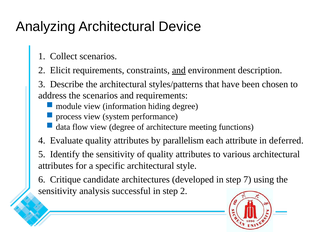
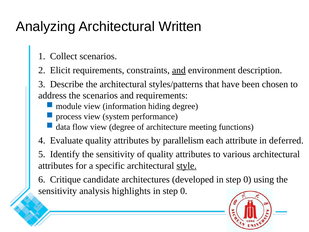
Device: Device -> Written
style underline: none -> present
developed in step 7: 7 -> 0
successful: successful -> highlights
2 at (184, 191): 2 -> 0
